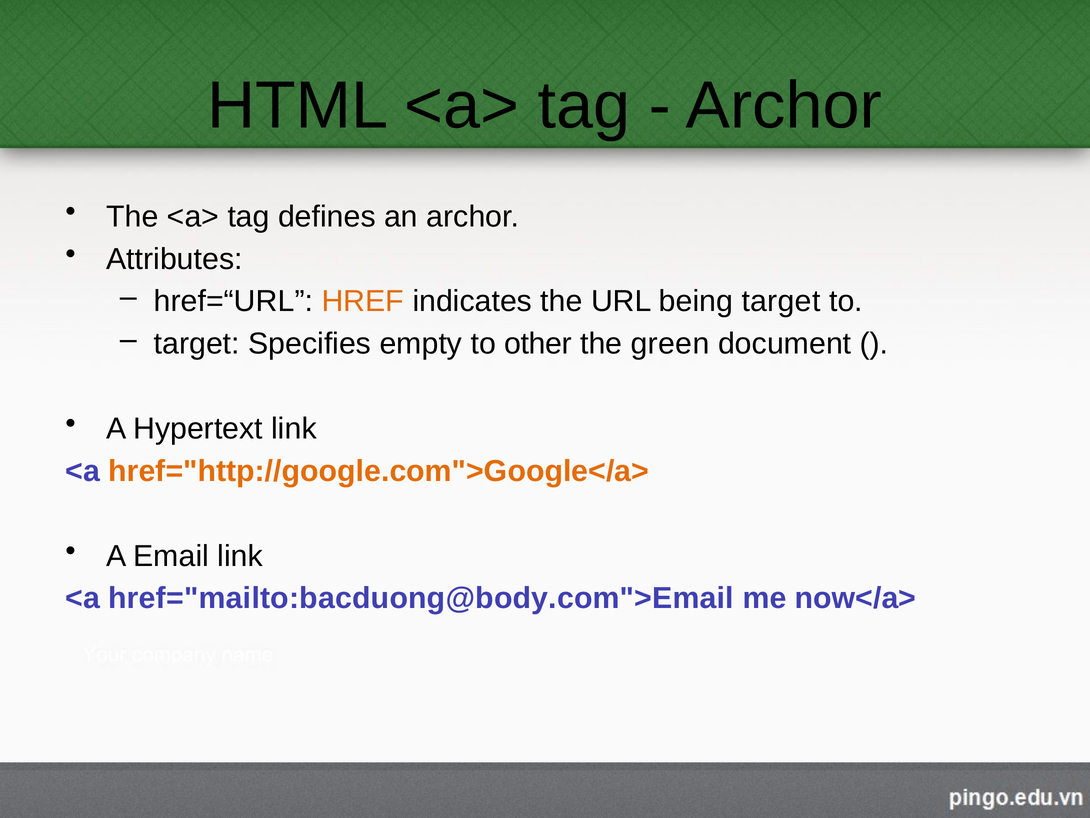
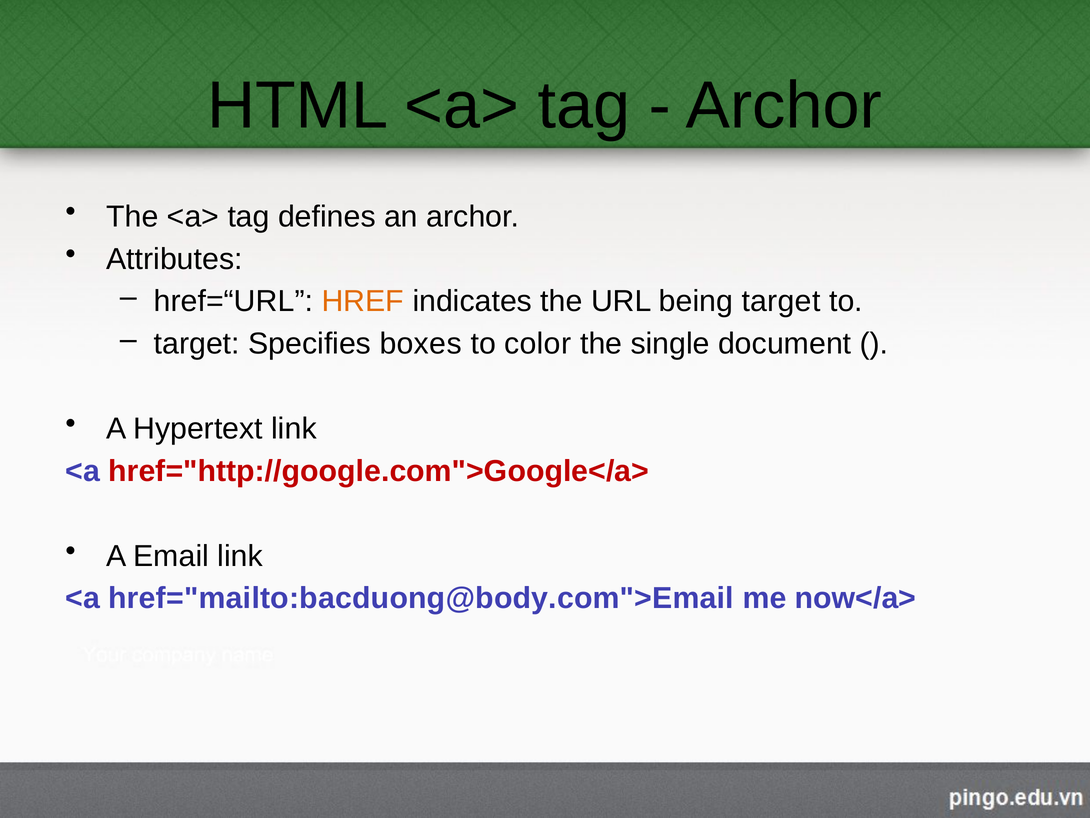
empty: empty -> boxes
other: other -> color
green: green -> single
href="http://google.com">Google</a> colour: orange -> red
